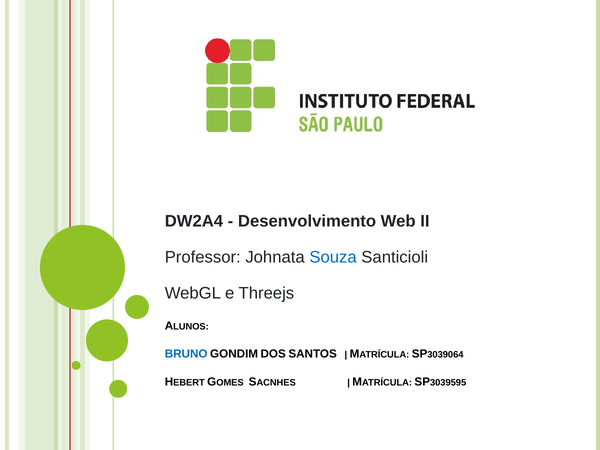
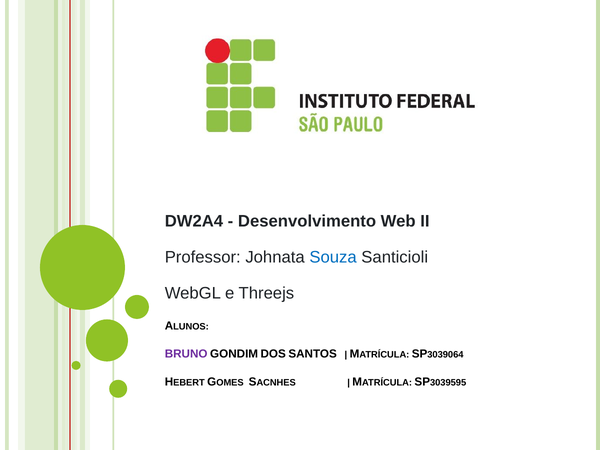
BRUNO colour: blue -> purple
